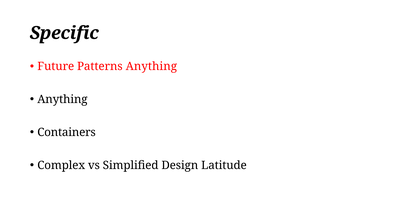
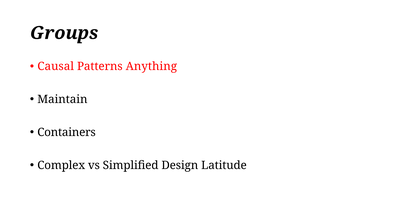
Specific: Specific -> Groups
Future: Future -> Causal
Anything at (62, 99): Anything -> Maintain
